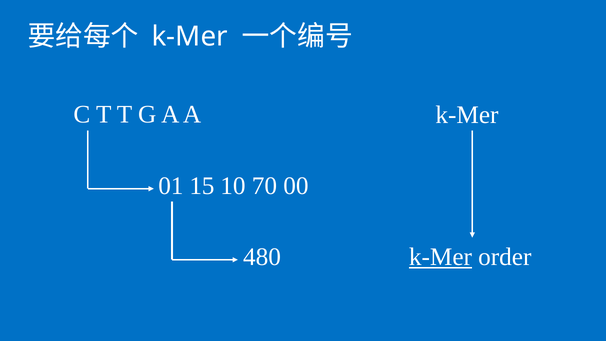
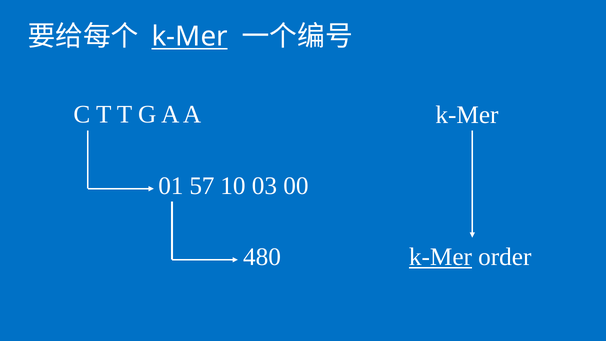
k-Mer at (190, 37) underline: none -> present
15: 15 -> 57
70: 70 -> 03
